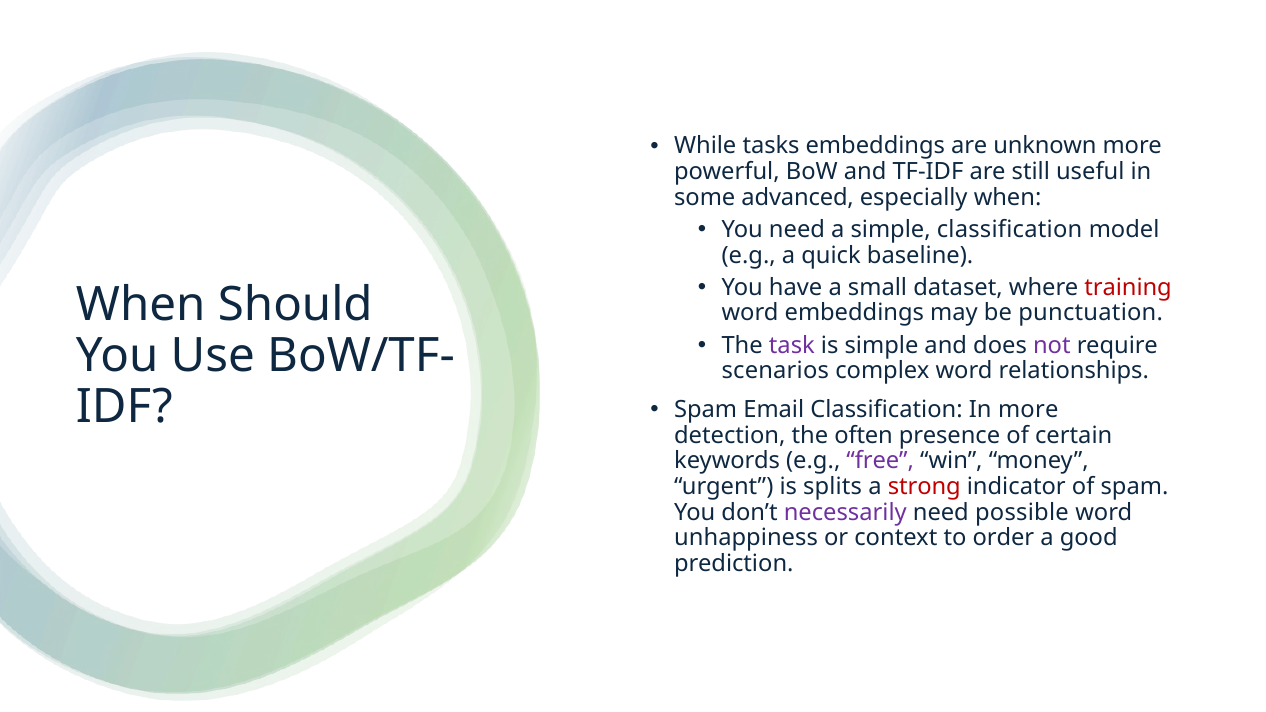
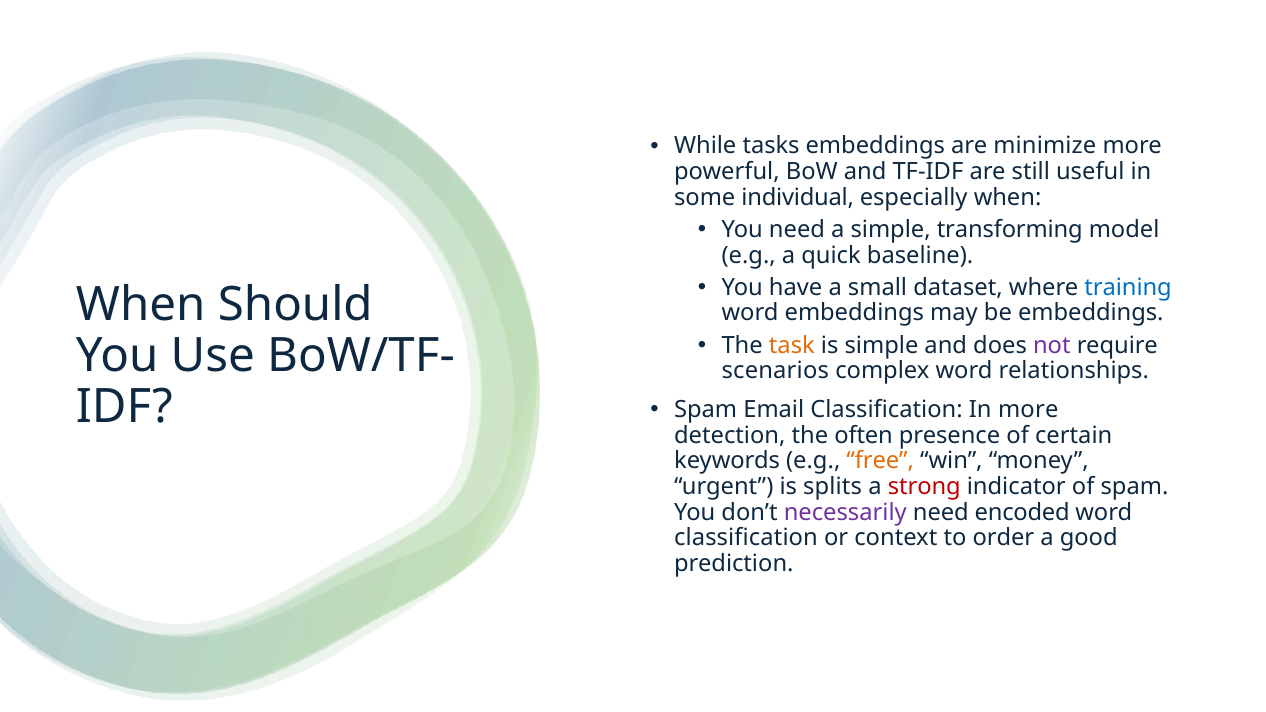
unknown: unknown -> minimize
advanced: advanced -> individual
simple classification: classification -> transforming
training colour: red -> blue
be punctuation: punctuation -> embeddings
task colour: purple -> orange
free colour: purple -> orange
possible: possible -> encoded
unhappiness at (746, 538): unhappiness -> classification
